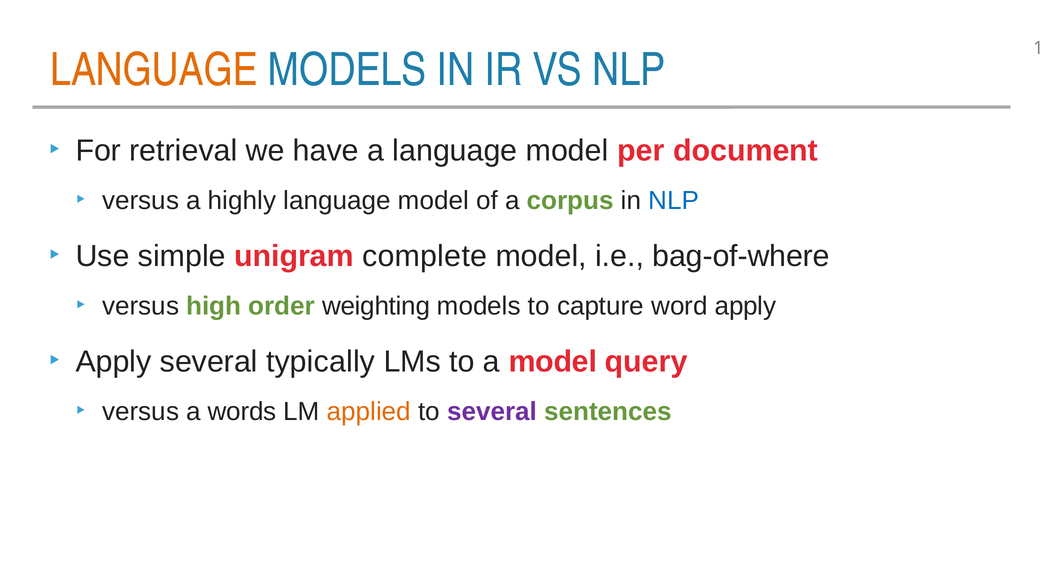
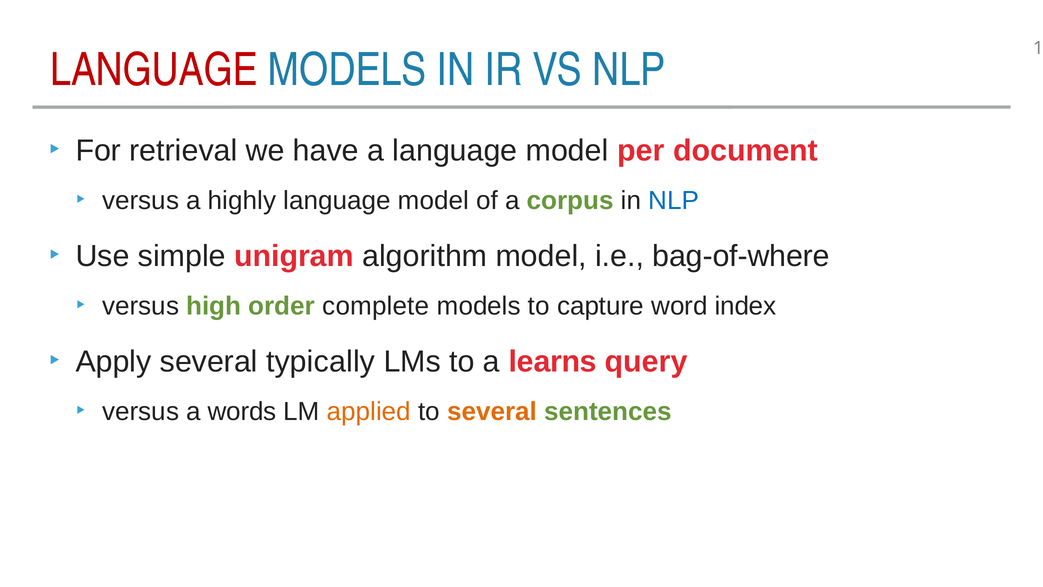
LANGUAGE at (154, 70) colour: orange -> red
complete: complete -> algorithm
weighting: weighting -> complete
word apply: apply -> index
a model: model -> learns
several at (492, 411) colour: purple -> orange
